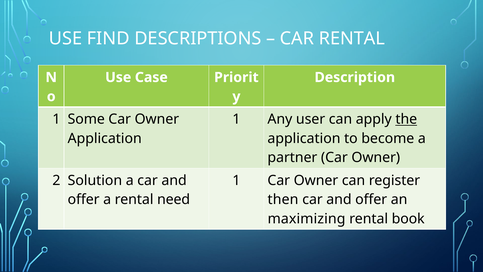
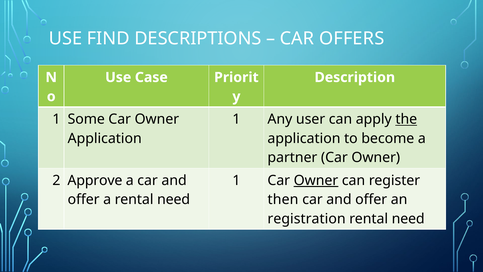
CAR RENTAL: RENTAL -> OFFERS
Solution: Solution -> Approve
Owner at (316, 180) underline: none -> present
maximizing: maximizing -> registration
book at (408, 219): book -> need
